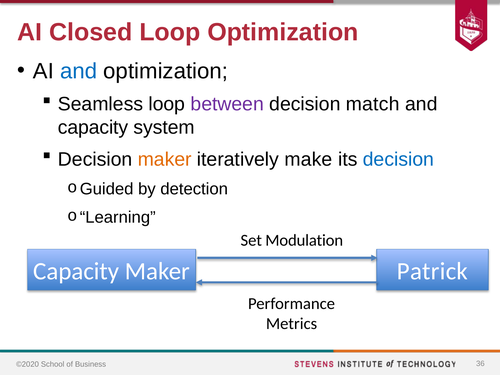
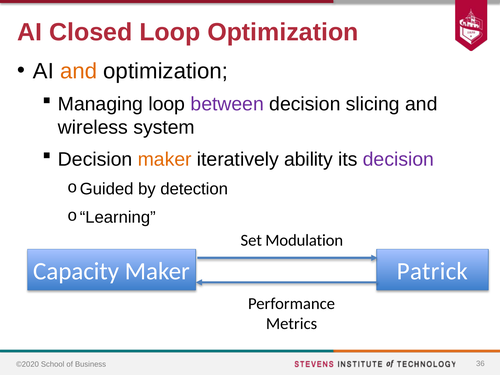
and at (79, 71) colour: blue -> orange
Seamless: Seamless -> Managing
match: match -> slicing
capacity at (93, 128): capacity -> wireless
make: make -> ability
decision at (398, 159) colour: blue -> purple
